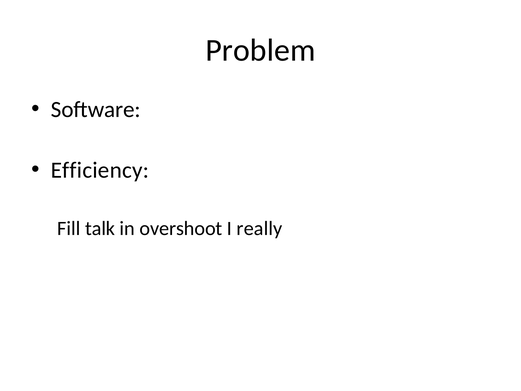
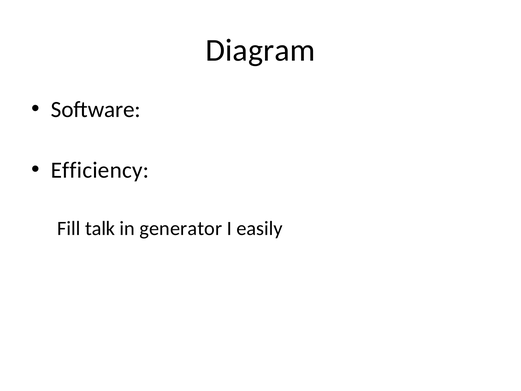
Problem: Problem -> Diagram
overshoot: overshoot -> generator
really: really -> easily
